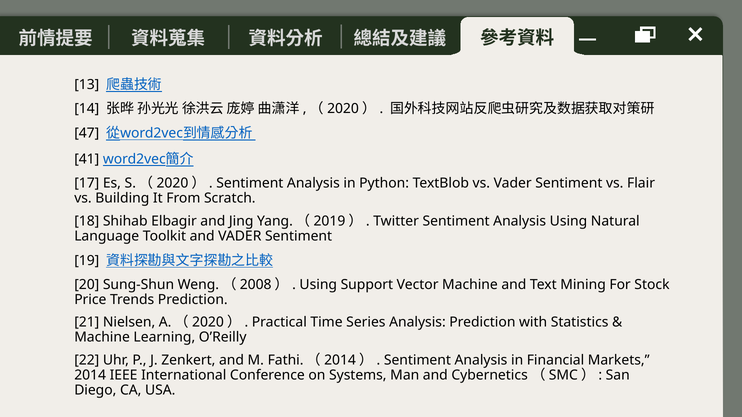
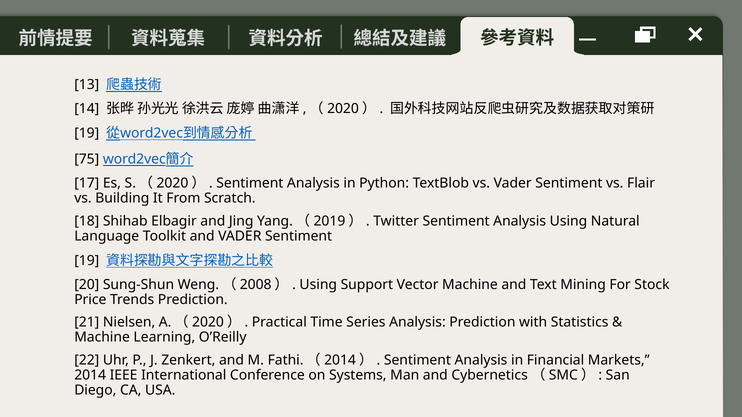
47 at (87, 134): 47 -> 19
41: 41 -> 75
